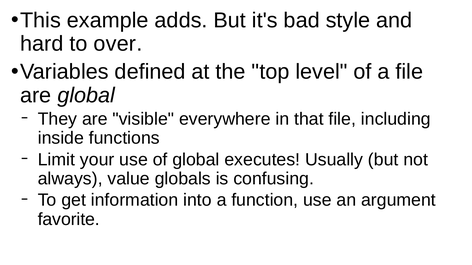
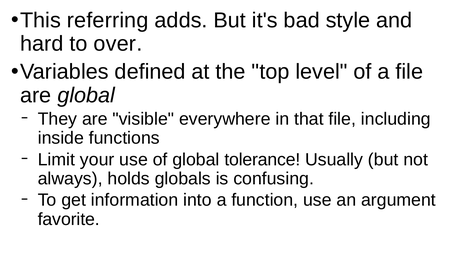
example: example -> referring
executes: executes -> tolerance
value: value -> holds
